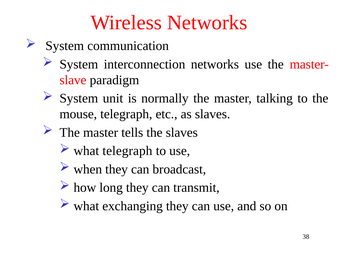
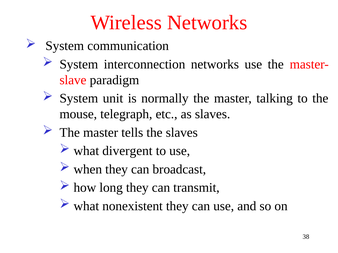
what telegraph: telegraph -> divergent
exchanging: exchanging -> nonexistent
